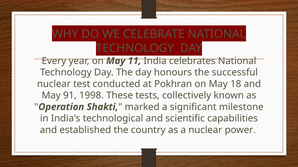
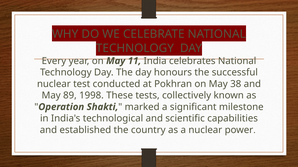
18: 18 -> 38
91: 91 -> 89
